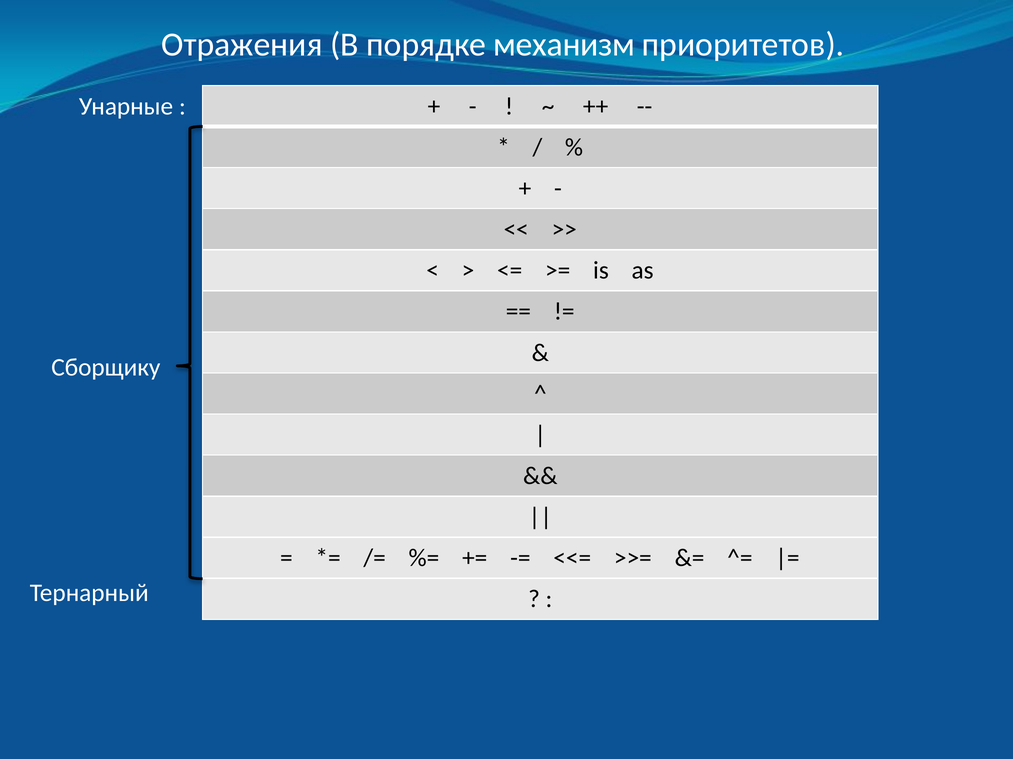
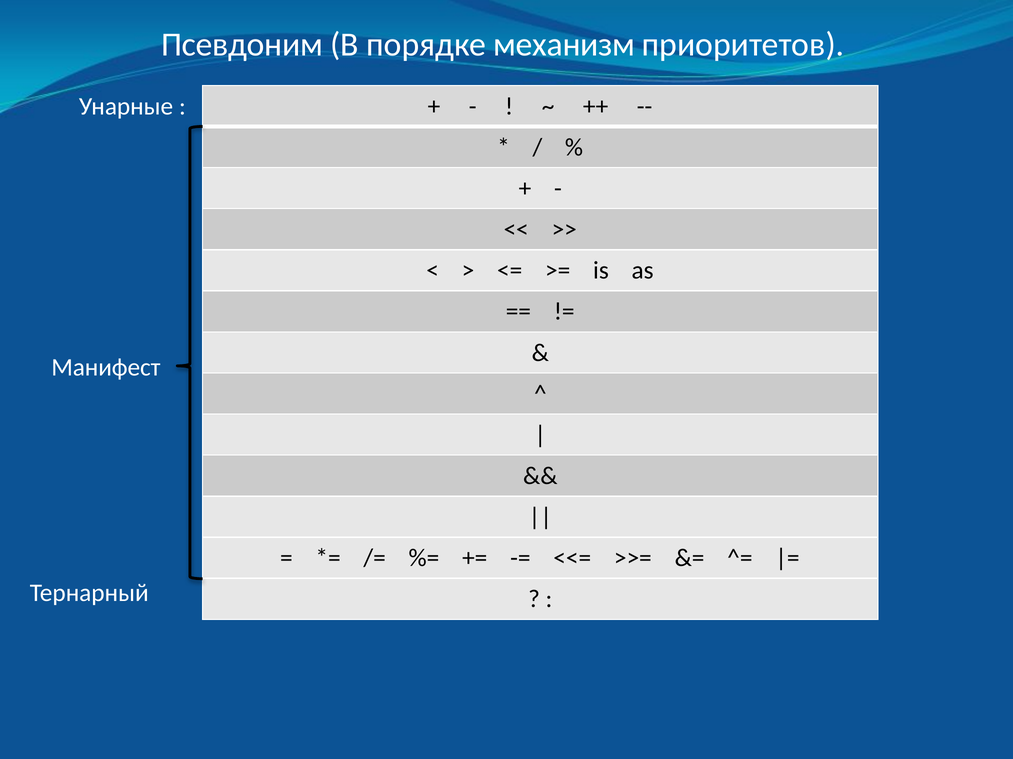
Отражения: Отражения -> Псевдоним
Сборщику: Сборщику -> Манифест
